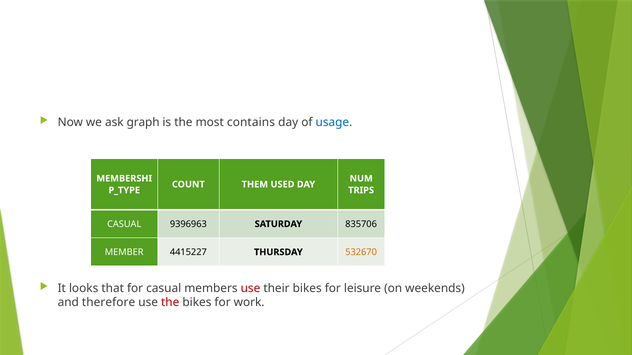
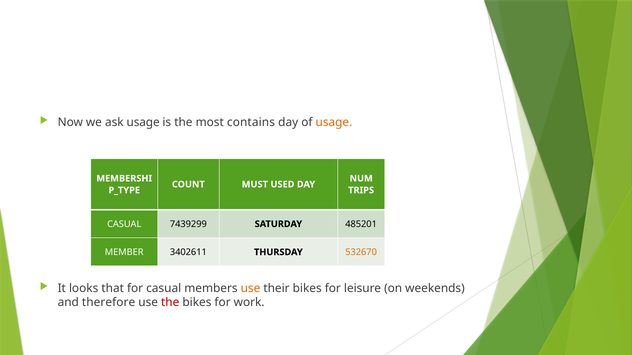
ask graph: graph -> usage
usage at (334, 122) colour: blue -> orange
THEM: THEM -> MUST
9396963: 9396963 -> 7439299
835706: 835706 -> 485201
4415227: 4415227 -> 3402611
use at (251, 289) colour: red -> orange
